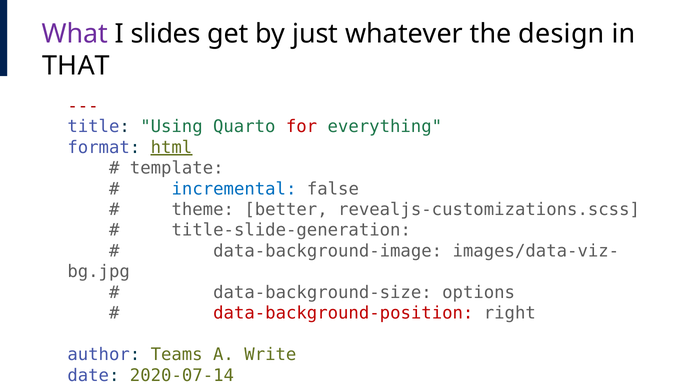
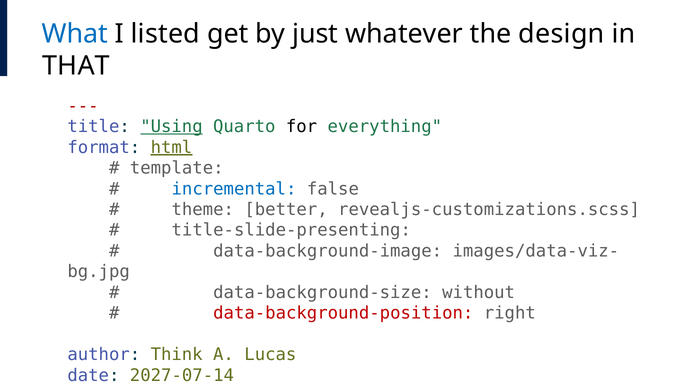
What colour: purple -> blue
slides: slides -> listed
Using underline: none -> present
for colour: red -> black
title-slide-generation: title-slide-generation -> title-slide-presenting
options: options -> without
Teams: Teams -> Think
Write: Write -> Lucas
2020-07-14: 2020-07-14 -> 2027-07-14
